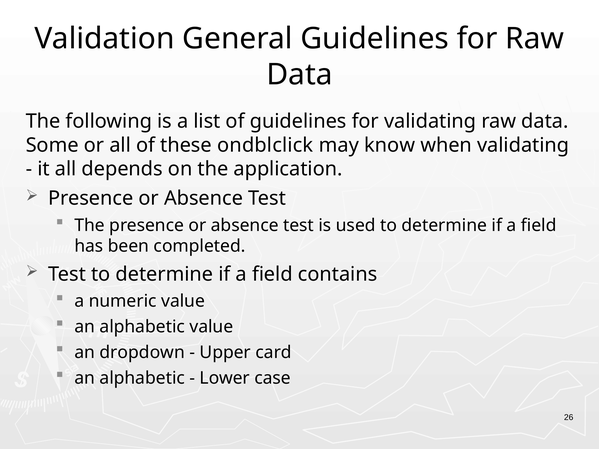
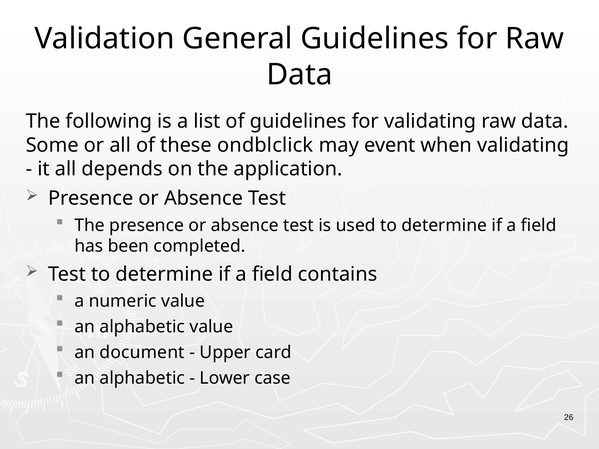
know: know -> event
dropdown: dropdown -> document
